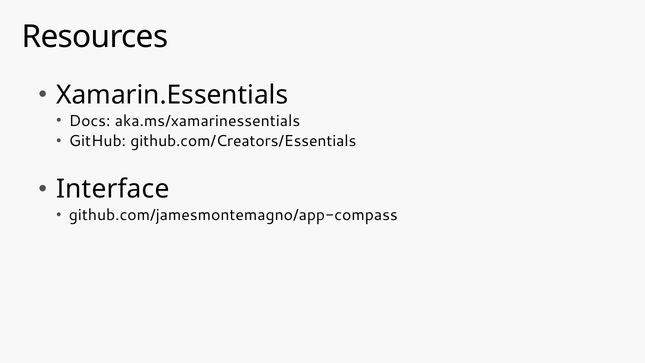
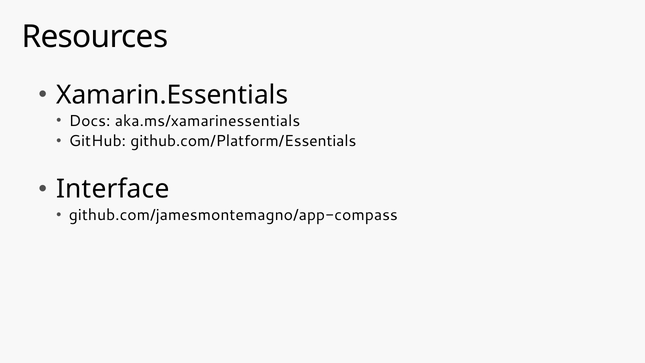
github.com/Creators/Essentials: github.com/Creators/Essentials -> github.com/Platform/Essentials
